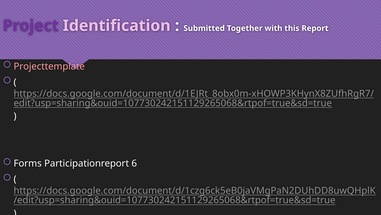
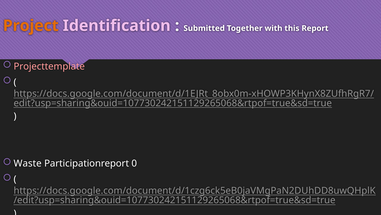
Project colour: purple -> orange
Forms: Forms -> Waste
6: 6 -> 0
